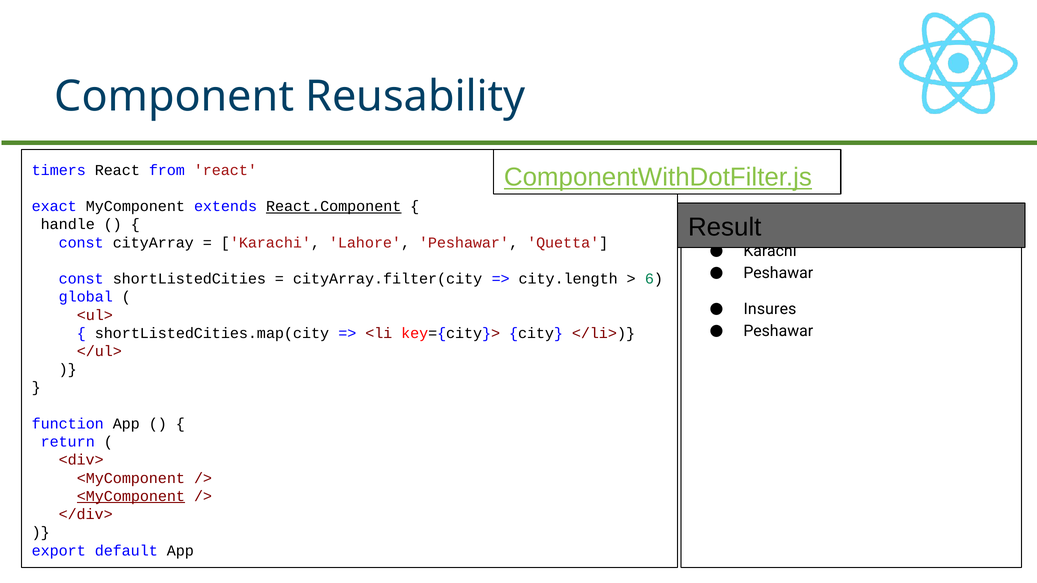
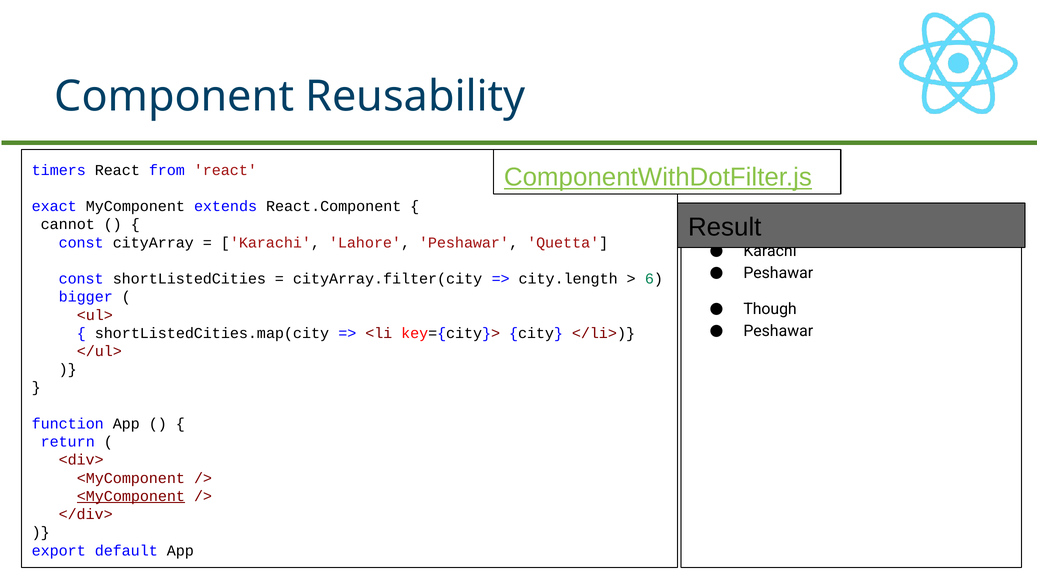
React.Component underline: present -> none
handle: handle -> cannot
global: global -> bigger
Insures: Insures -> Though
